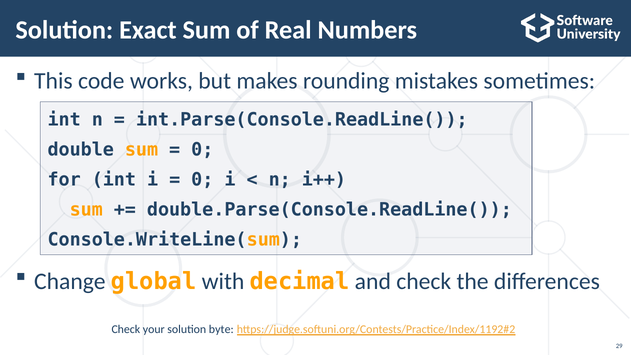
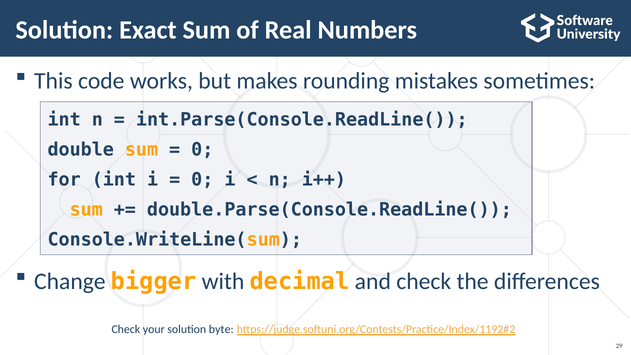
global: global -> bigger
